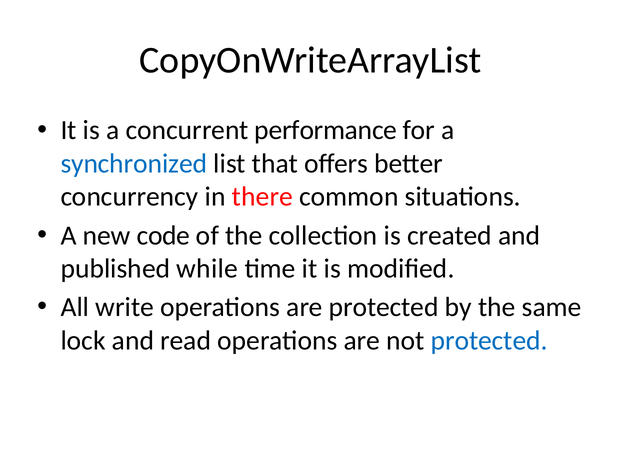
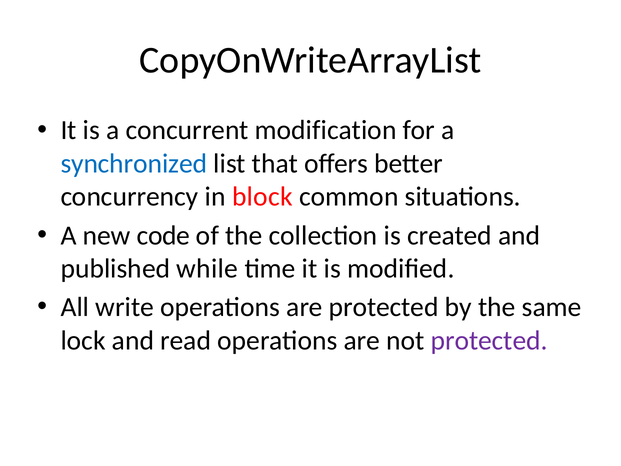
performance: performance -> modification
there: there -> block
protected at (489, 340) colour: blue -> purple
